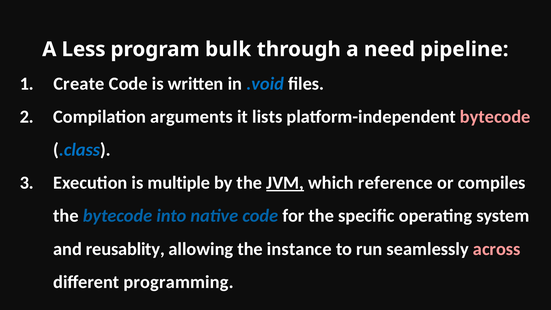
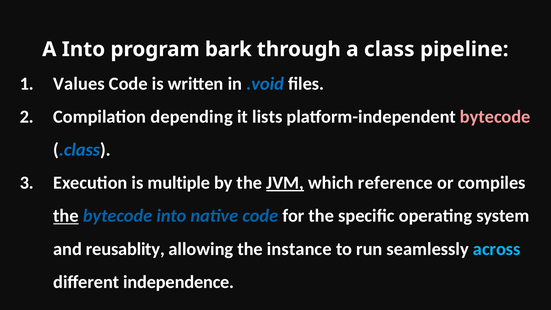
A Less: Less -> Into
bulk: bulk -> bark
need: need -> class
Create: Create -> Values
arguments: arguments -> depending
the at (66, 216) underline: none -> present
across colour: pink -> light blue
programming: programming -> independence
